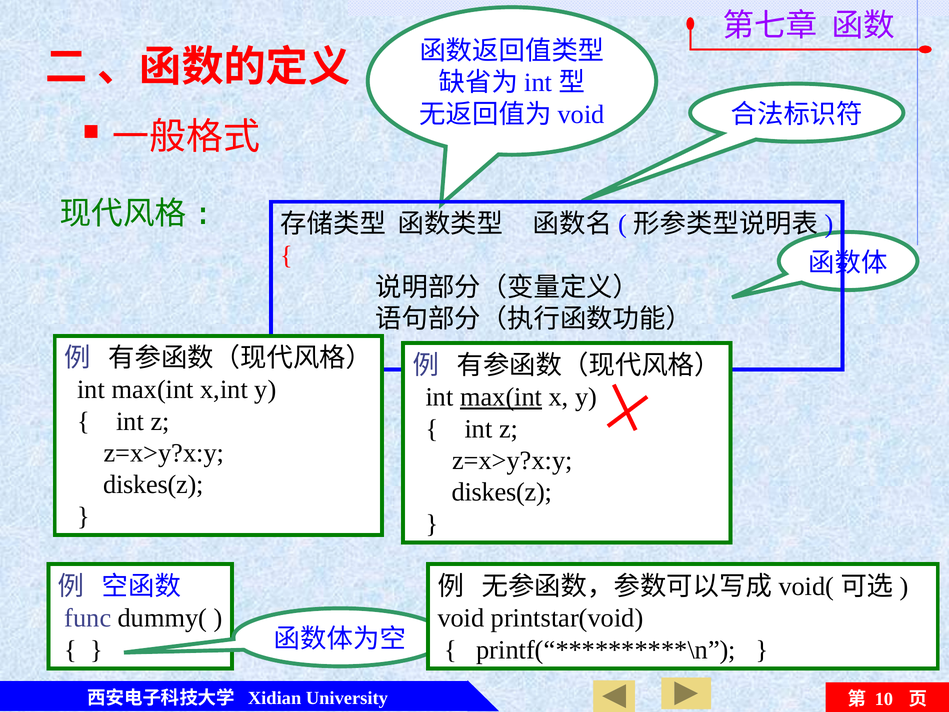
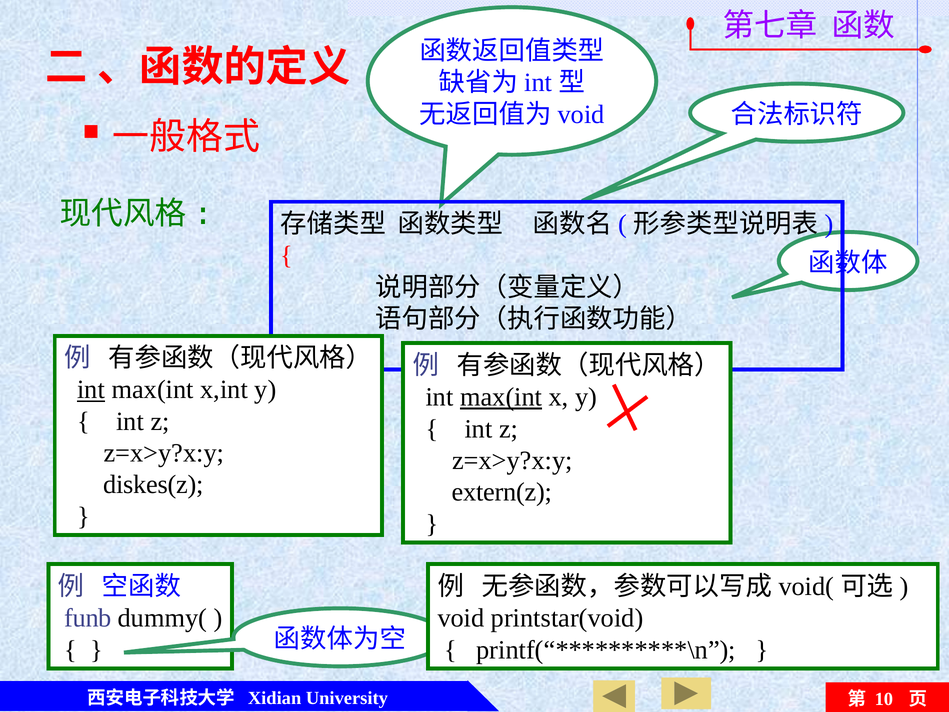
int at (91, 390) underline: none -> present
diskes(z at (502, 492): diskes(z -> extern(z
func: func -> funb
